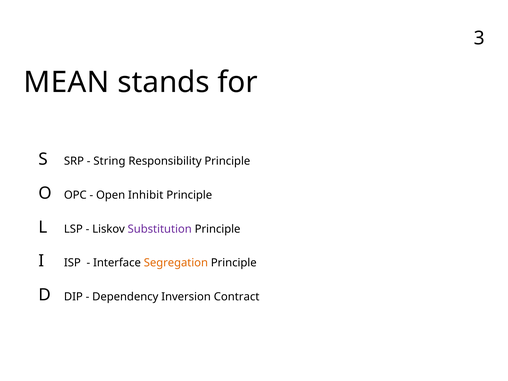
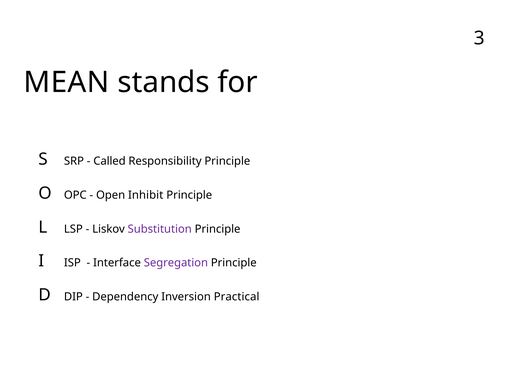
String: String -> Called
Segregation colour: orange -> purple
Contract: Contract -> Practical
